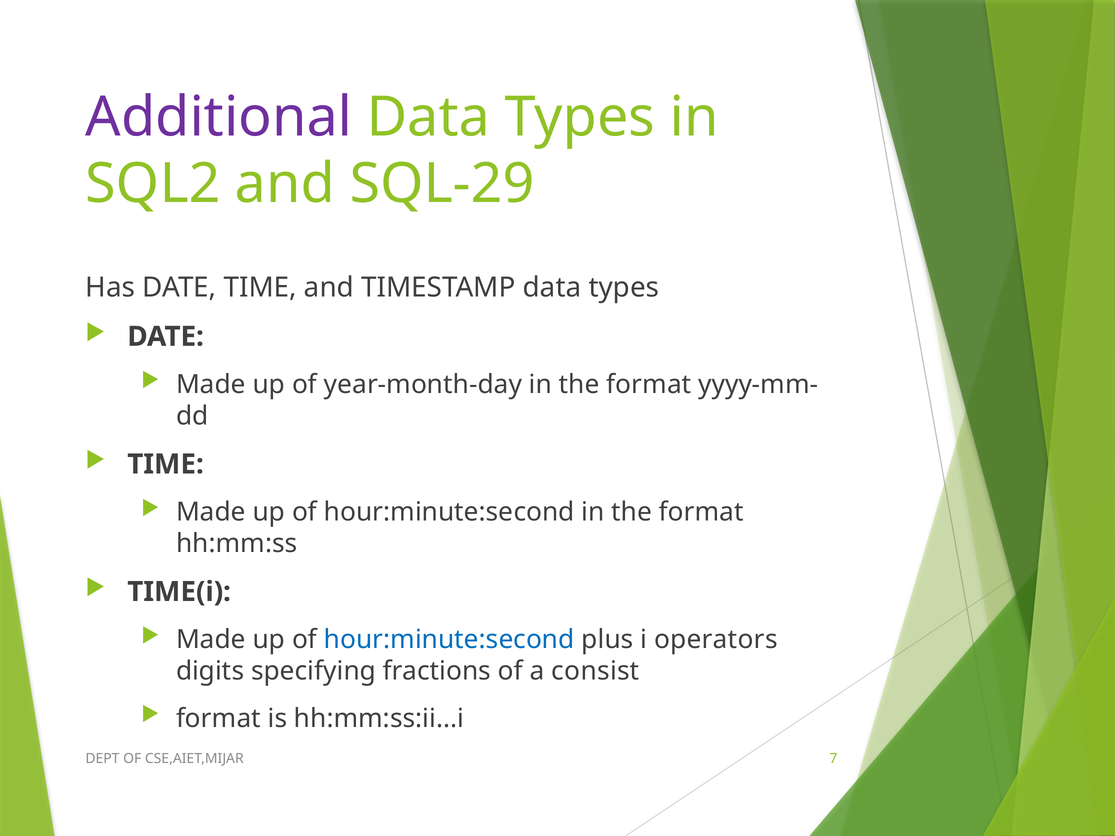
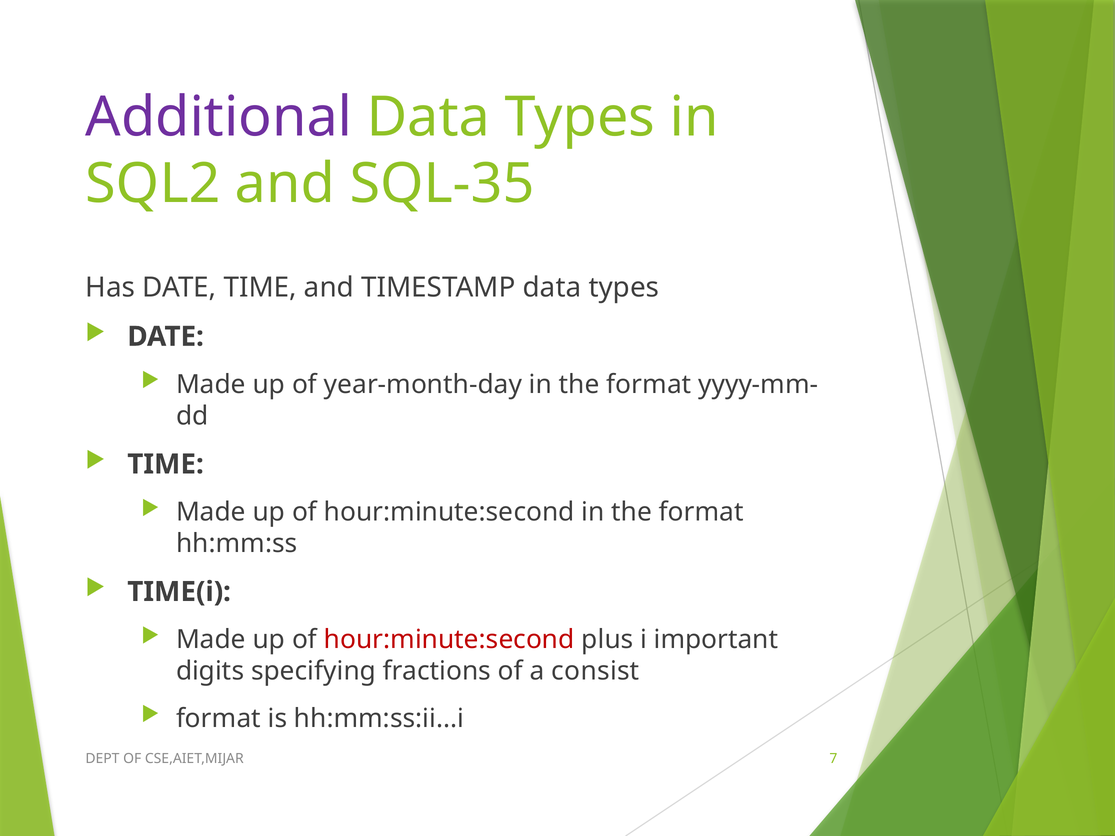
SQL-29: SQL-29 -> SQL-35
hour:minute:second at (449, 640) colour: blue -> red
operators: operators -> important
